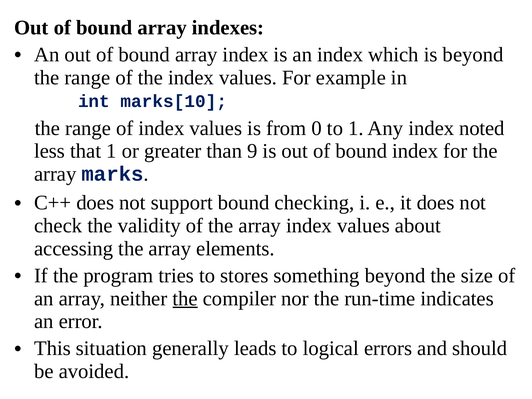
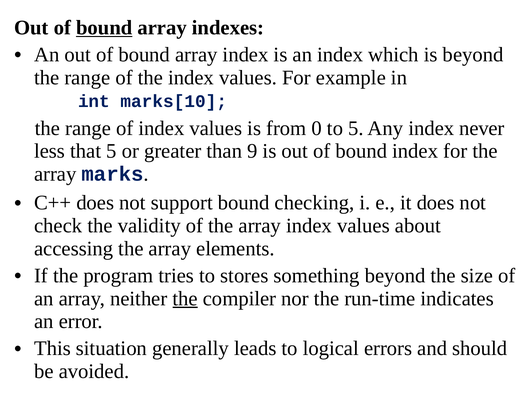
bound at (104, 28) underline: none -> present
to 1: 1 -> 5
noted: noted -> never
that 1: 1 -> 5
